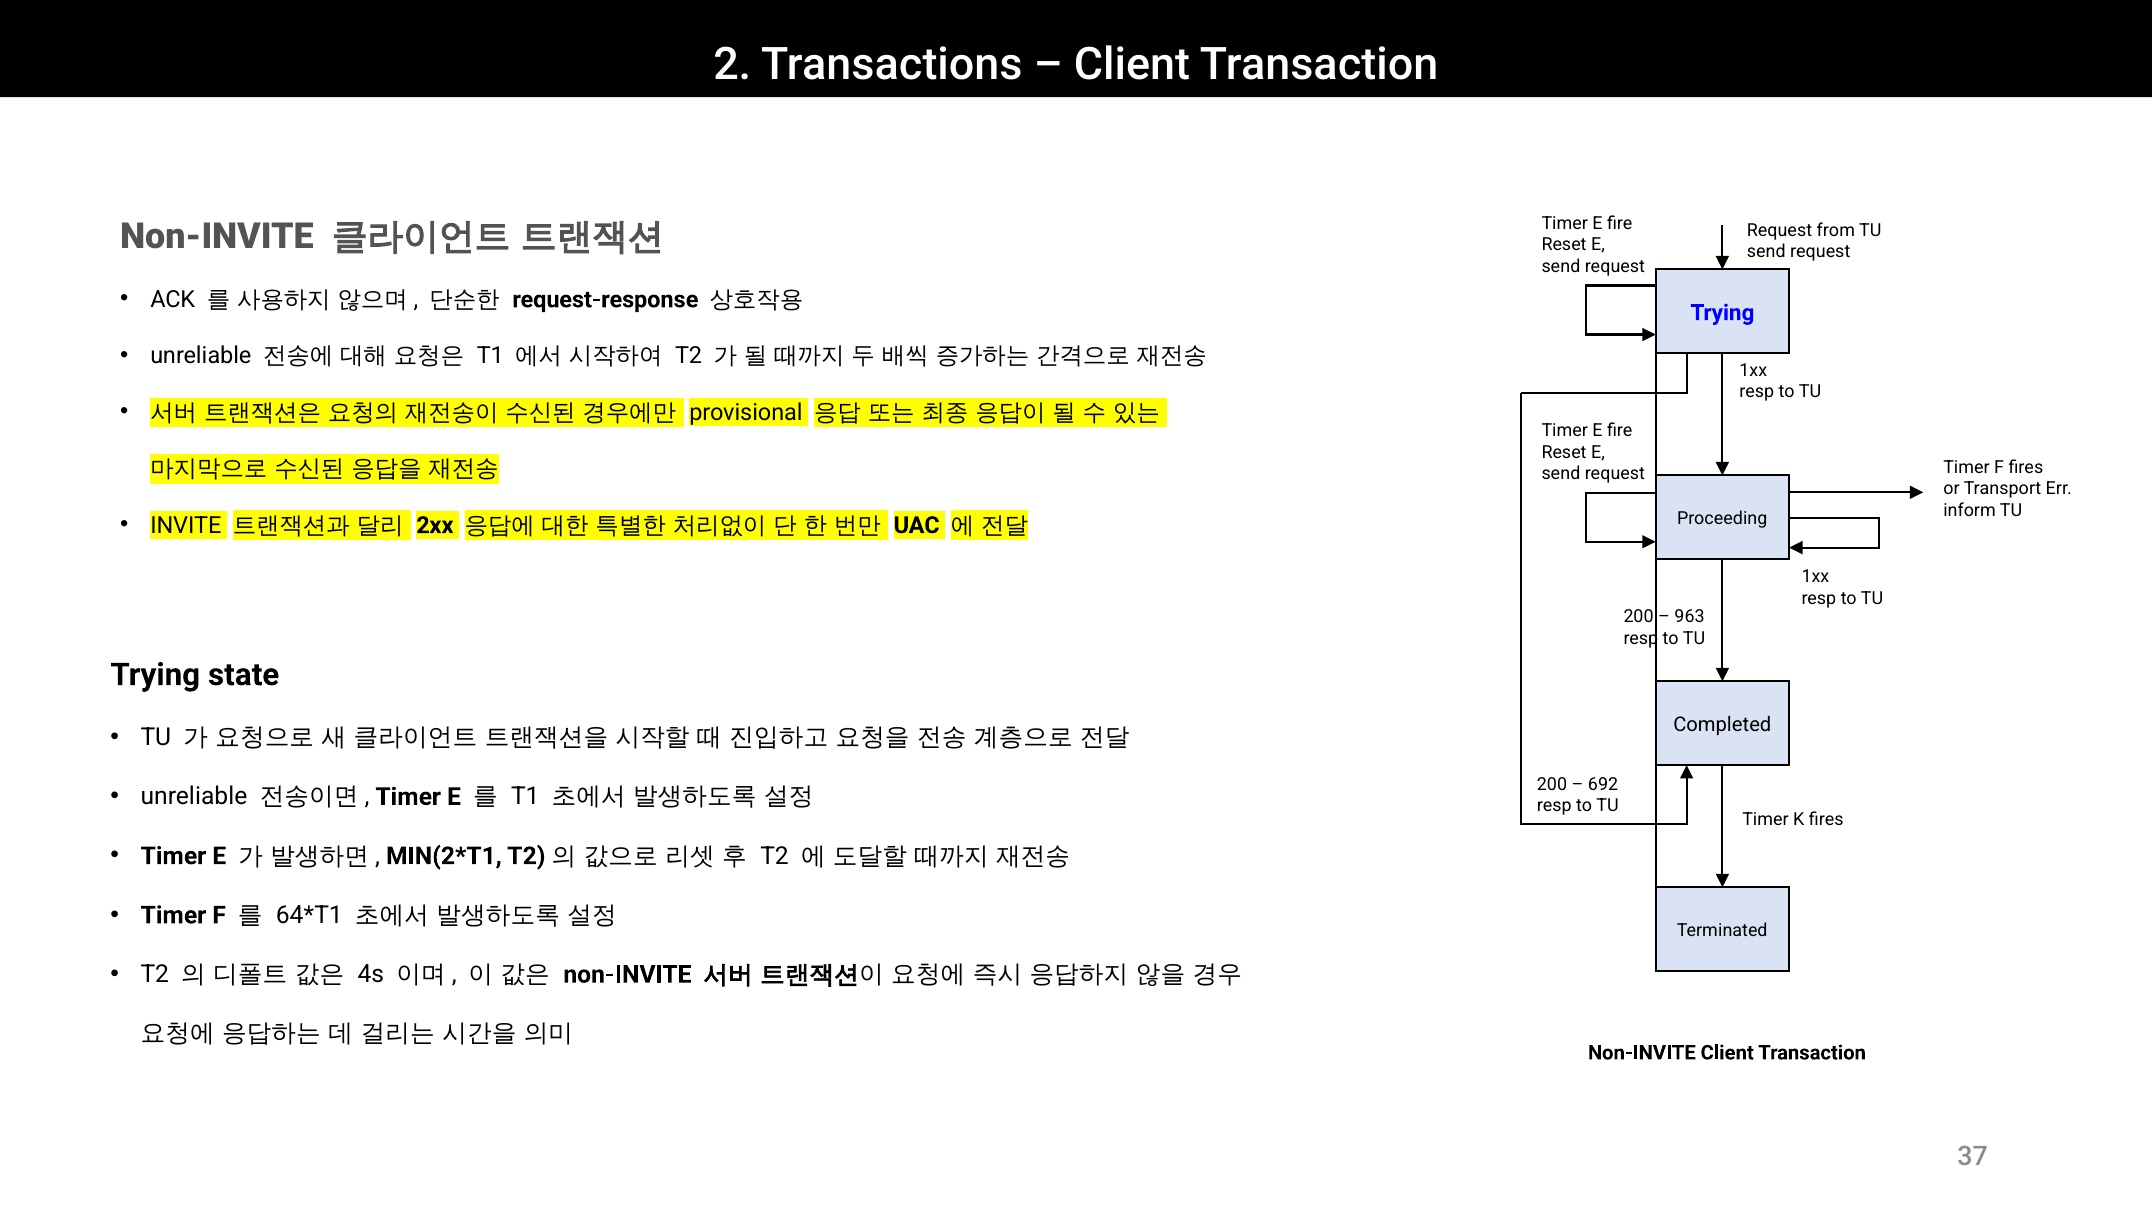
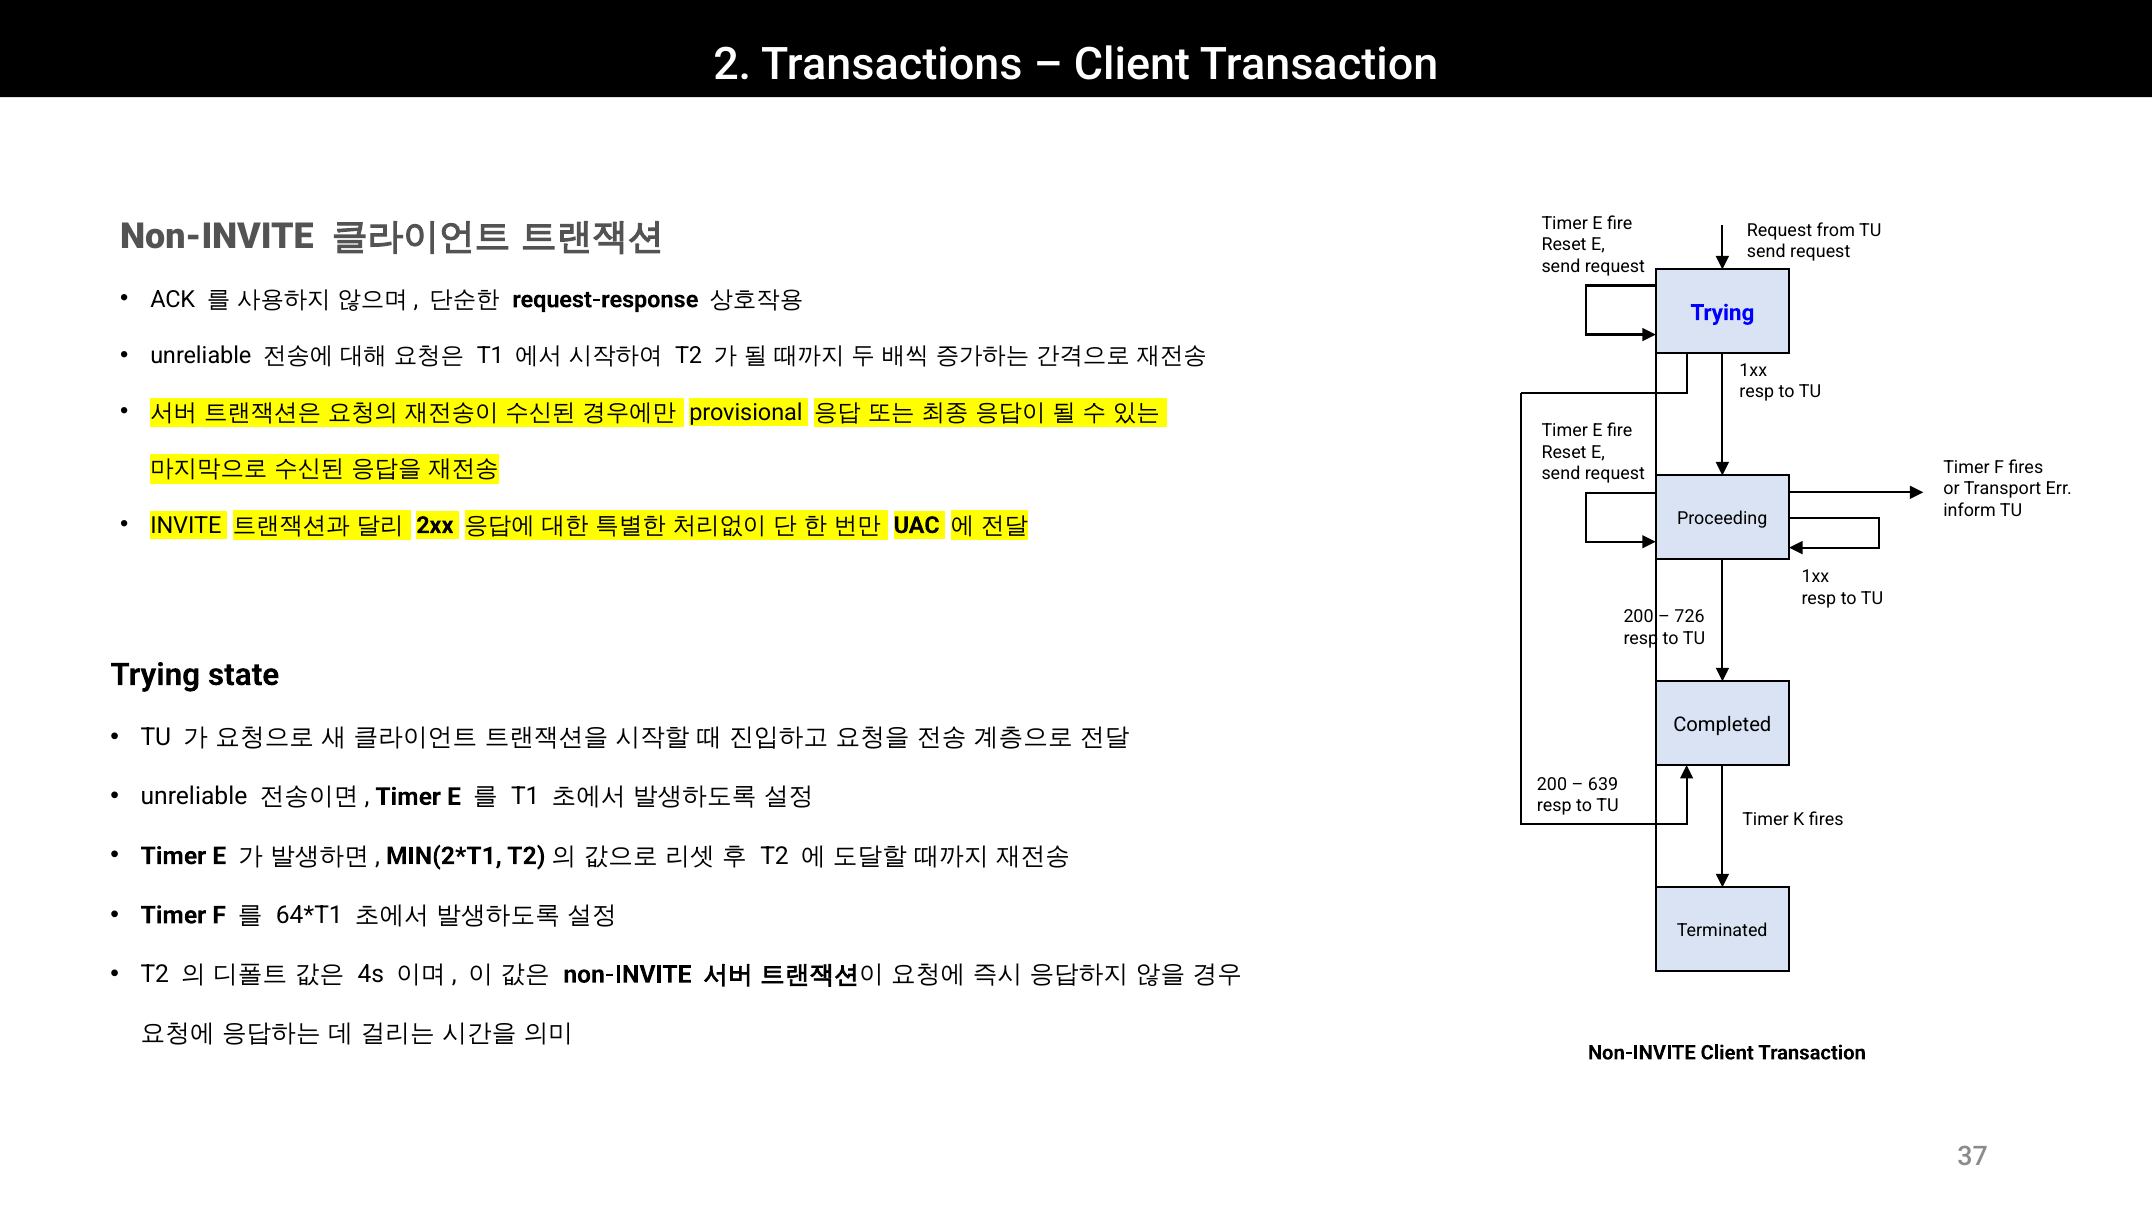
963: 963 -> 726
692: 692 -> 639
